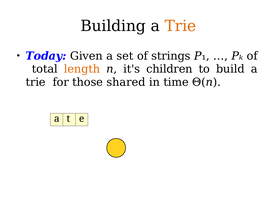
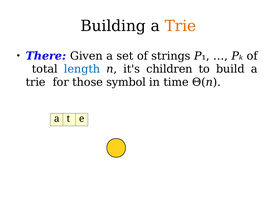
Today: Today -> There
length colour: orange -> blue
shared: shared -> symbol
